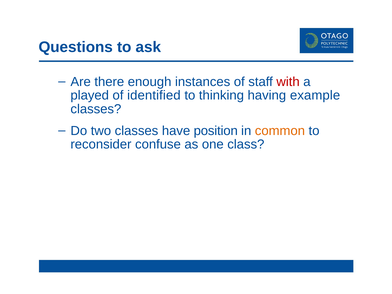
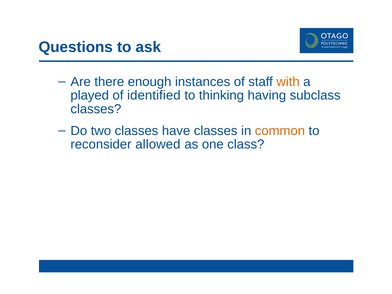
with colour: red -> orange
example: example -> subclass
have position: position -> classes
confuse: confuse -> allowed
